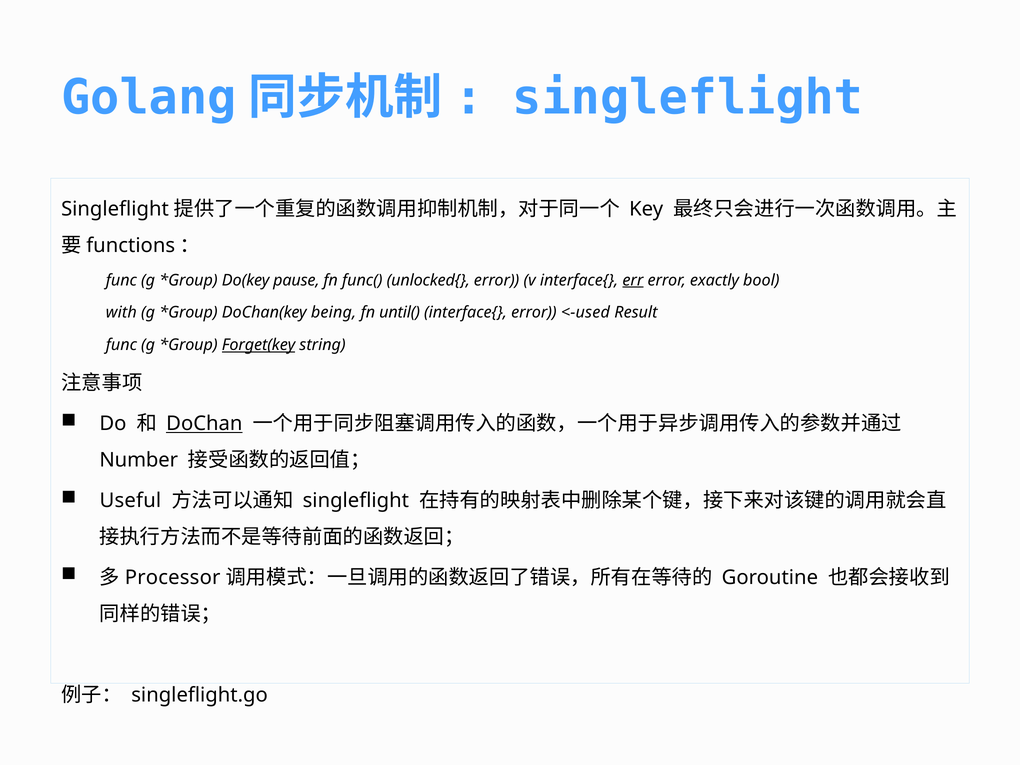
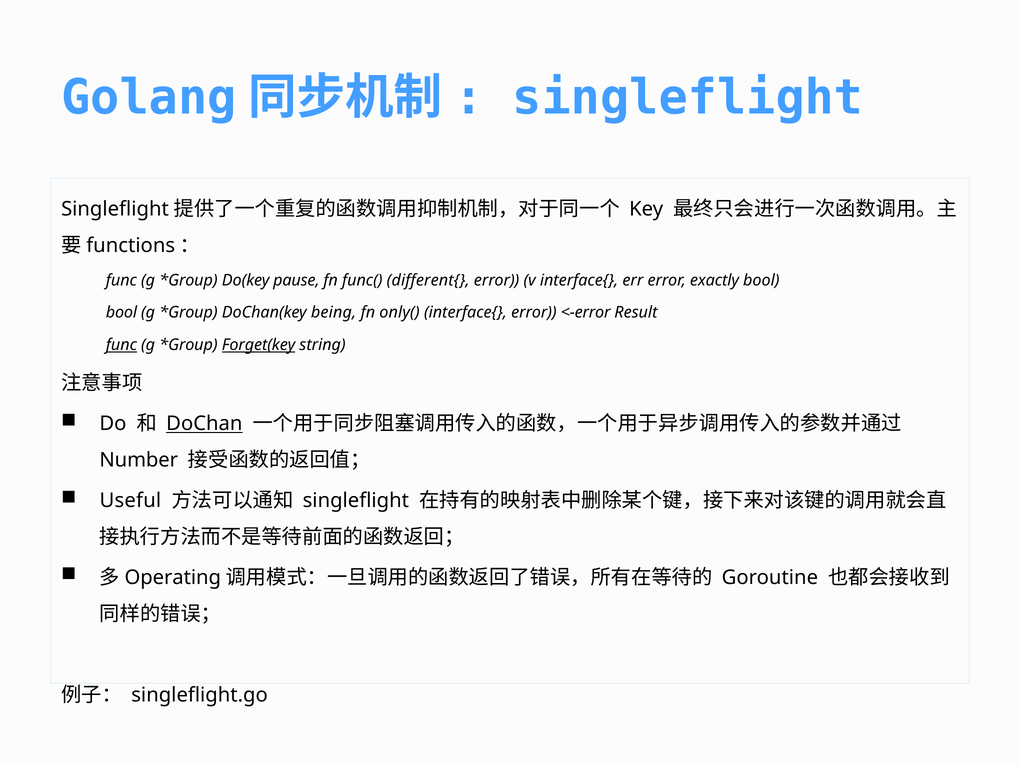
unlocked{: unlocked{ -> different{
err underline: present -> none
with at (121, 313): with -> bool
until(: until( -> only(
<-used: <-used -> <-error
func at (121, 345) underline: none -> present
Processor: Processor -> Operating
